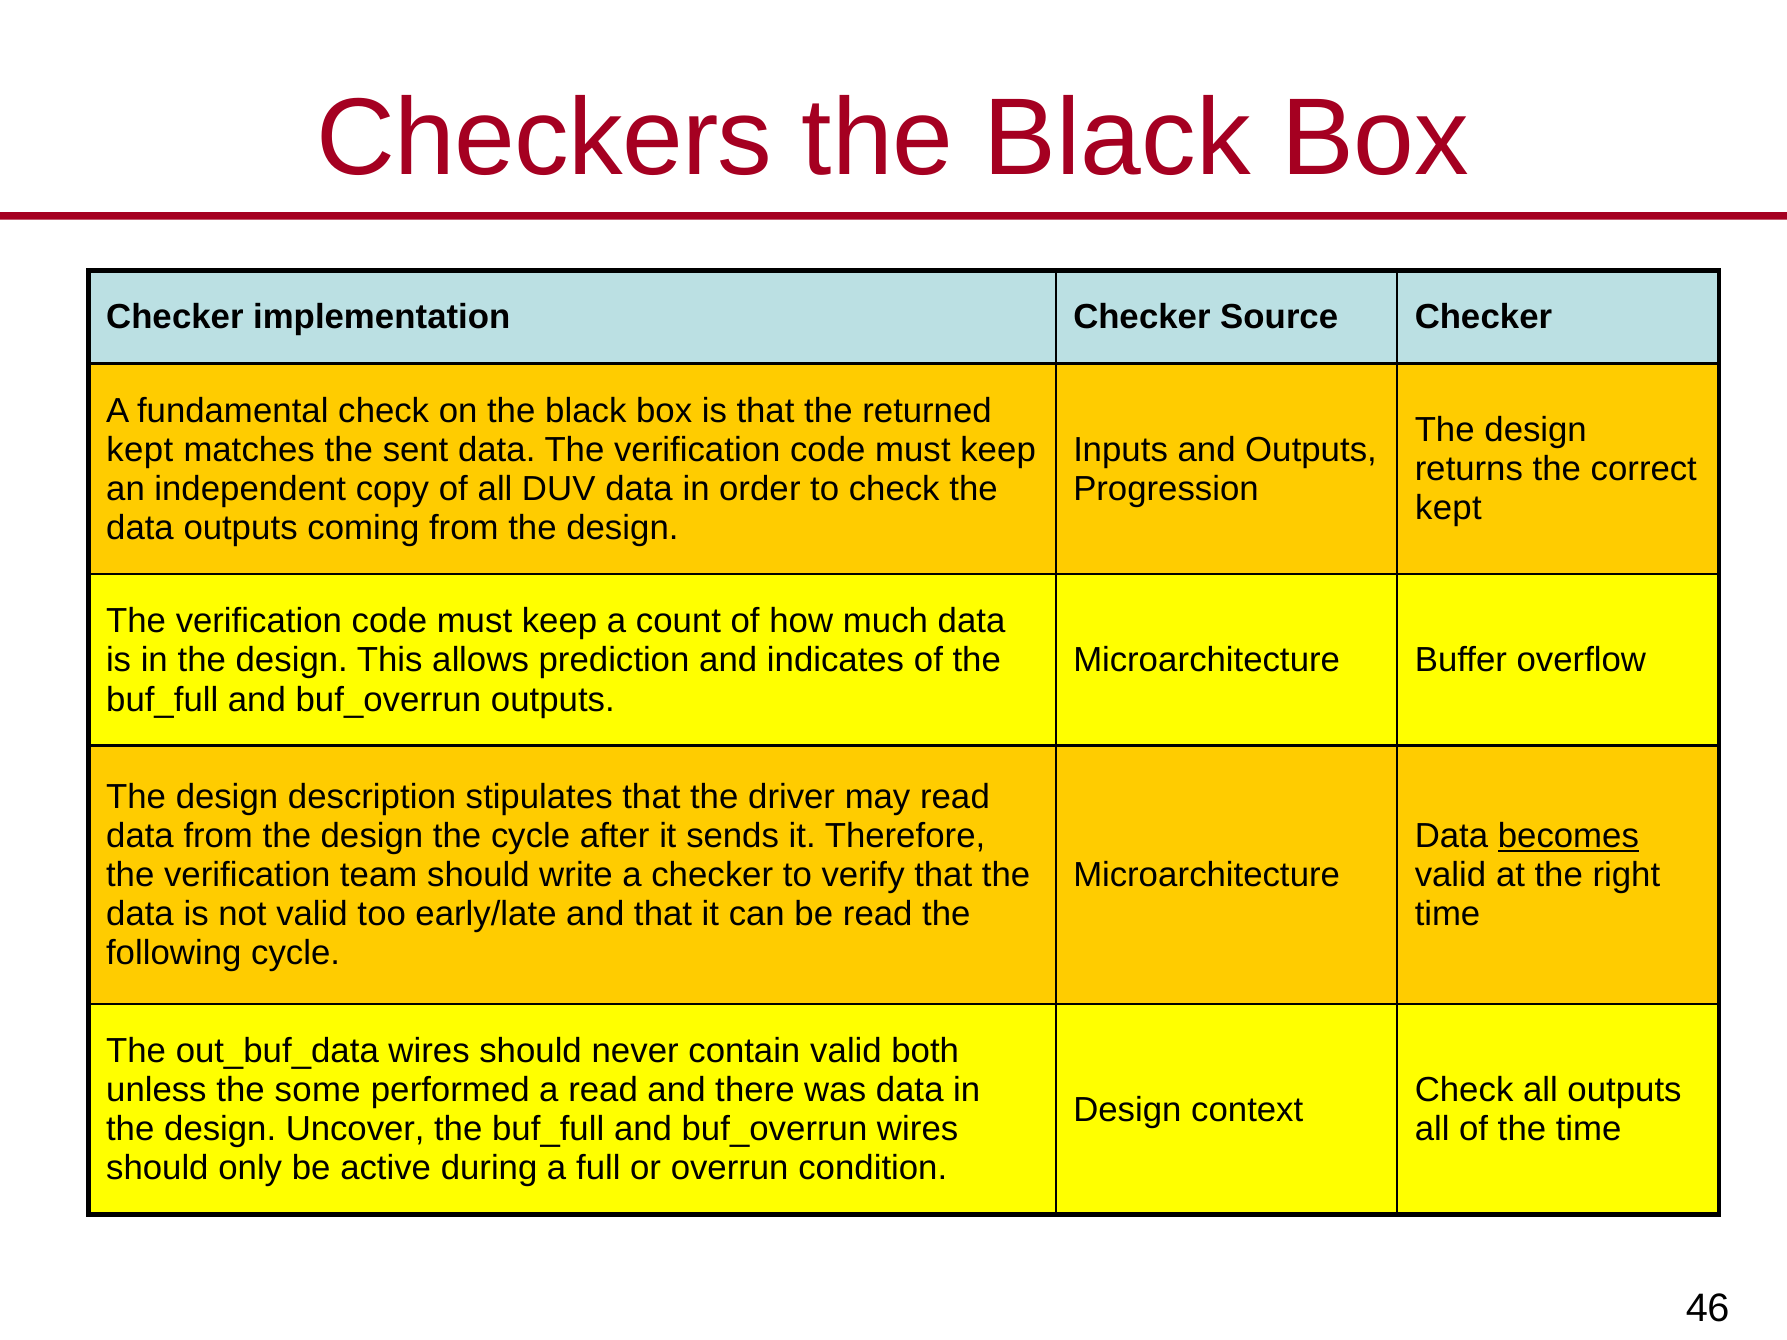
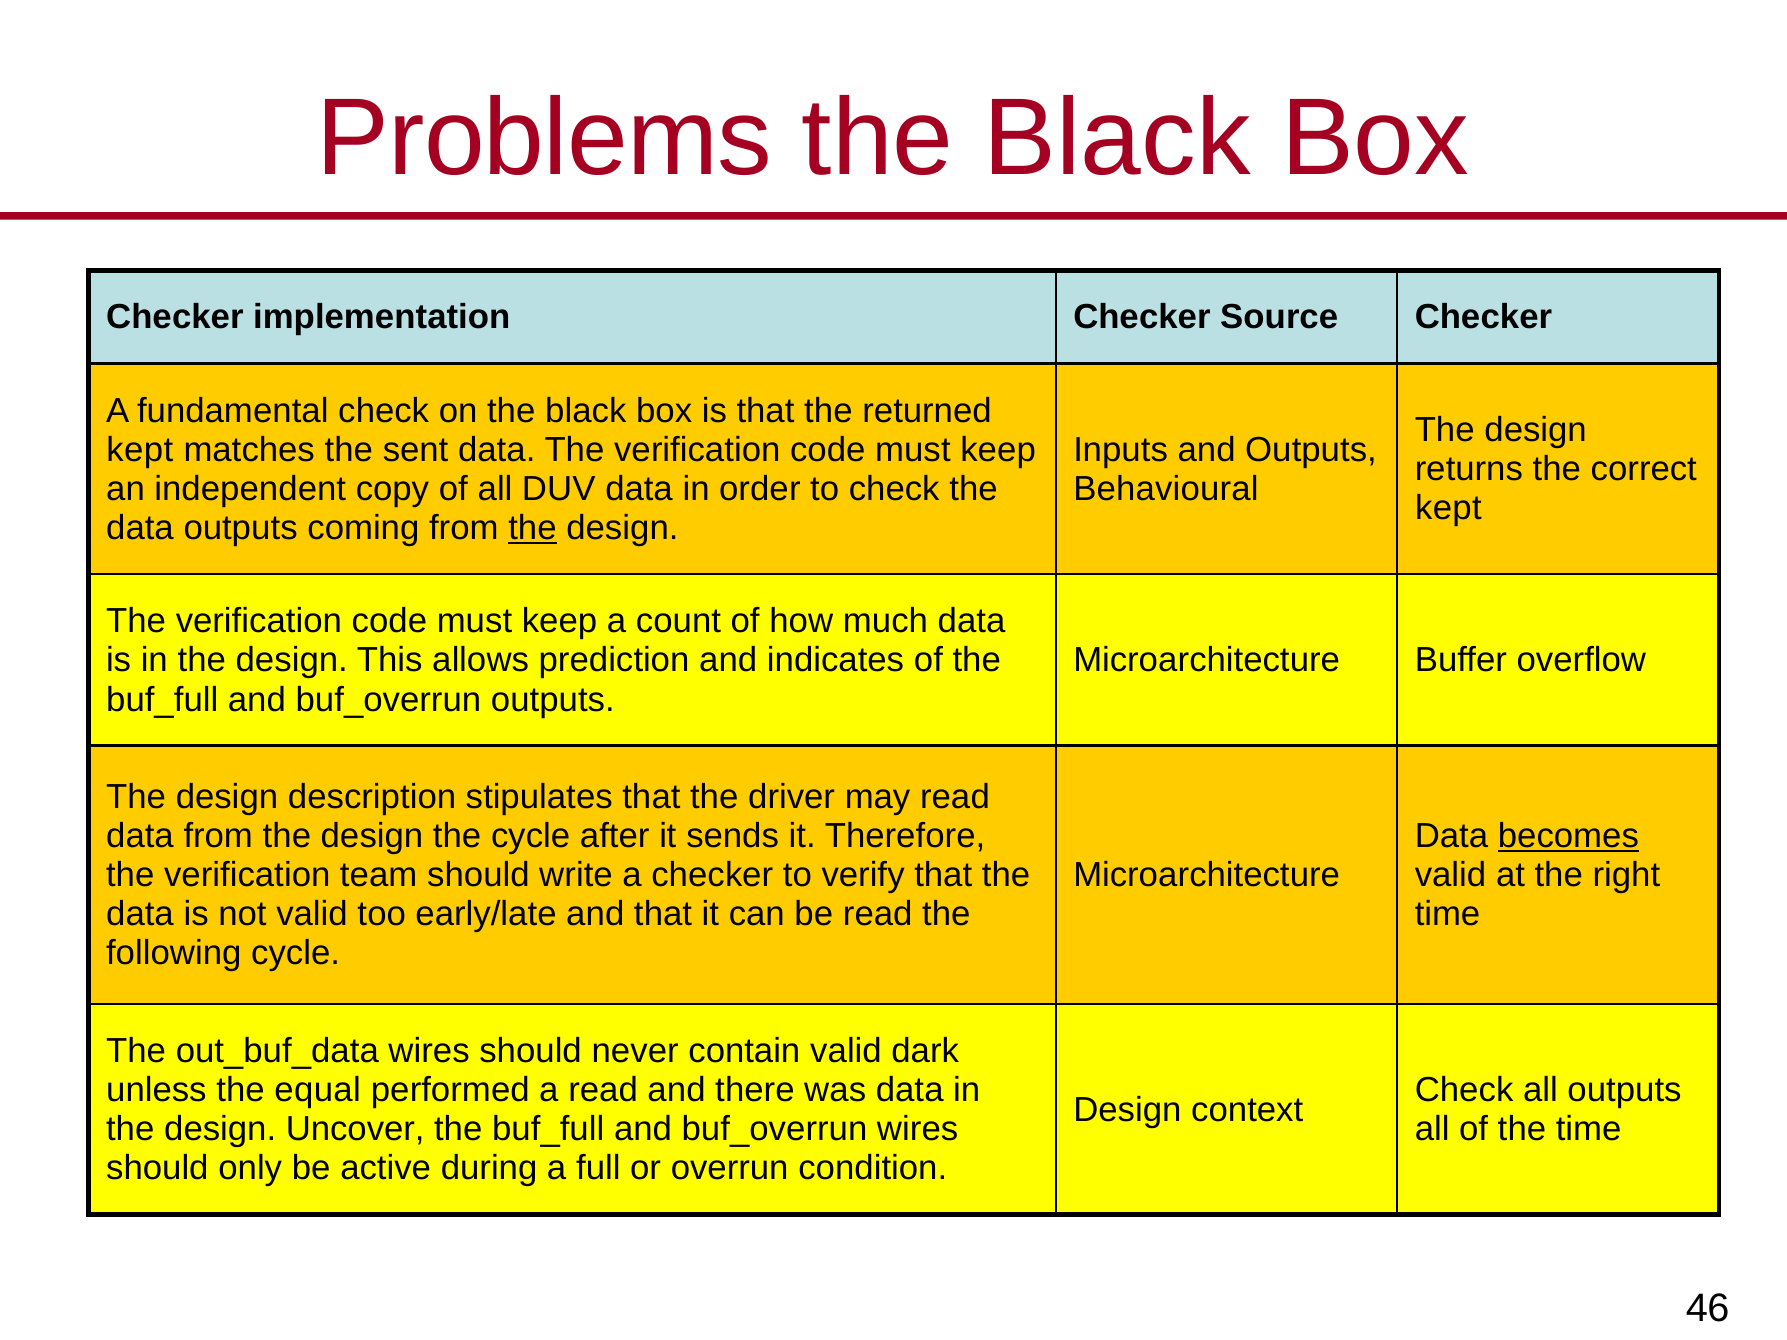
Checkers: Checkers -> Problems
Progression: Progression -> Behavioural
the at (532, 528) underline: none -> present
both: both -> dark
some: some -> equal
